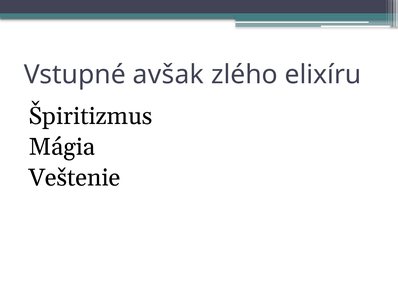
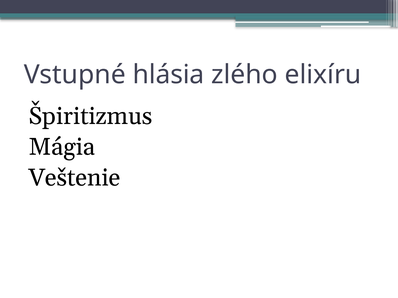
avšak: avšak -> hlásia
